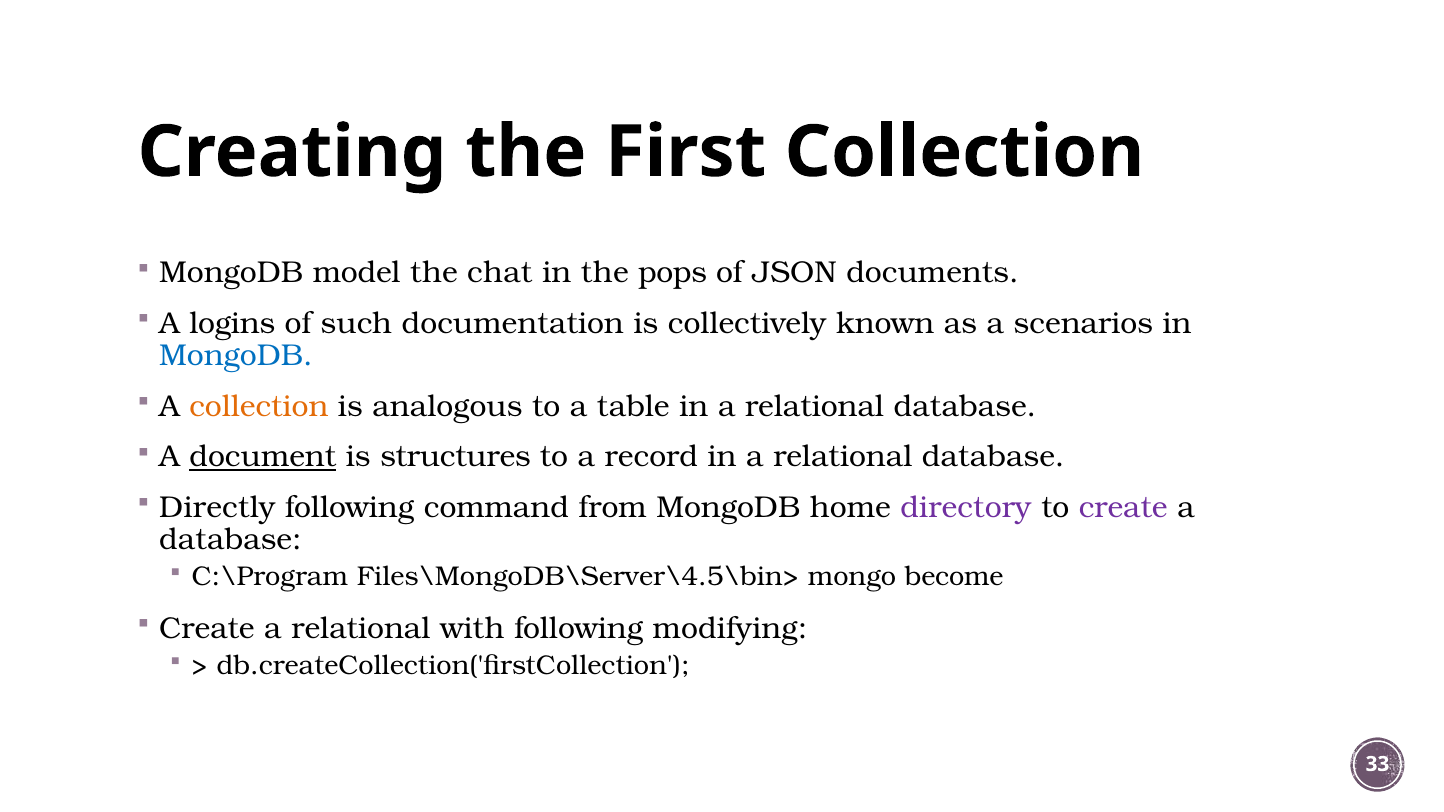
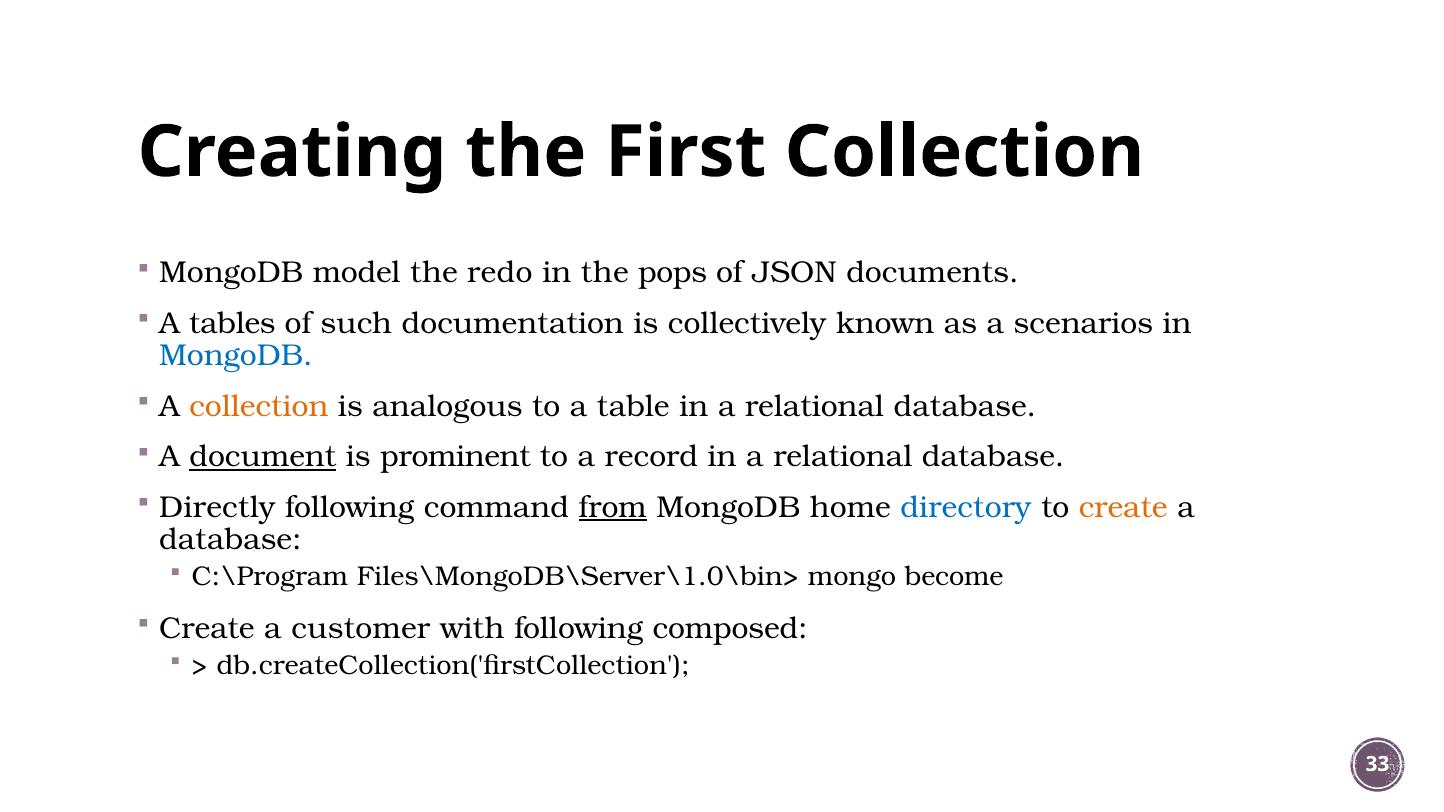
chat: chat -> redo
logins: logins -> tables
structures: structures -> prominent
from underline: none -> present
directory colour: purple -> blue
create at (1123, 507) colour: purple -> orange
Files\MongoDB\Server\4.5\bin>: Files\MongoDB\Server\4.5\bin> -> Files\MongoDB\Server\1.0\bin>
Create a relational: relational -> customer
modifying: modifying -> composed
